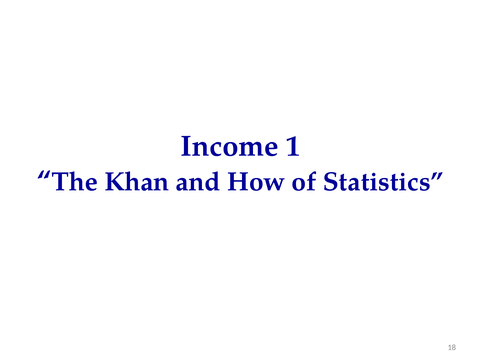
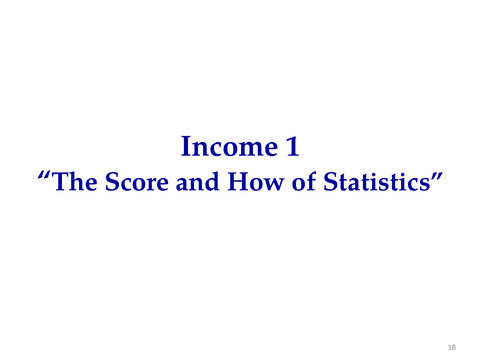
Khan: Khan -> Score
